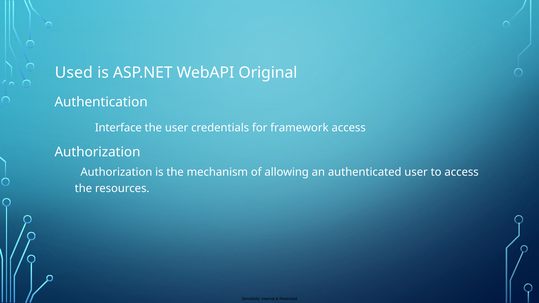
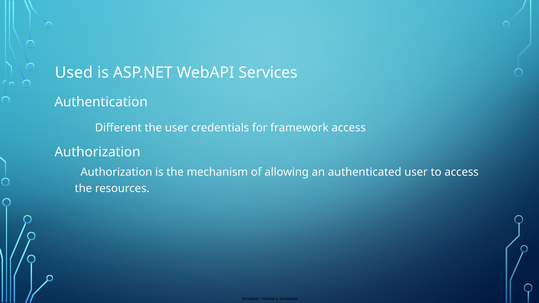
Original: Original -> Services
Interface: Interface -> Different
